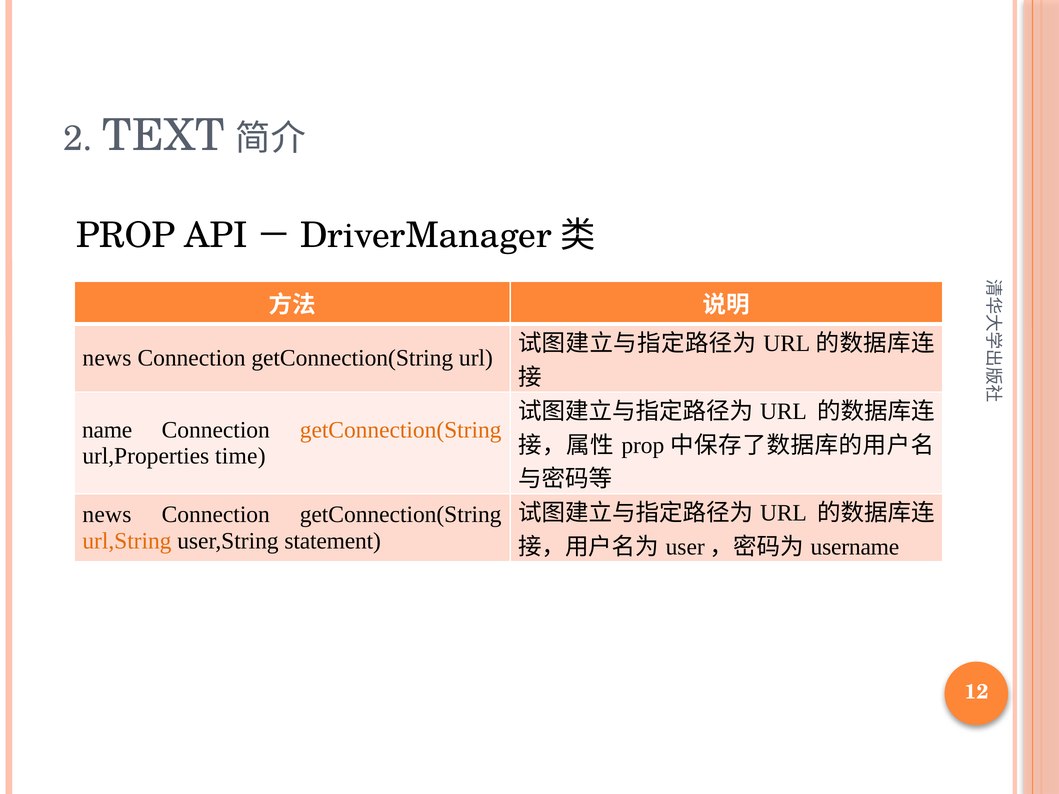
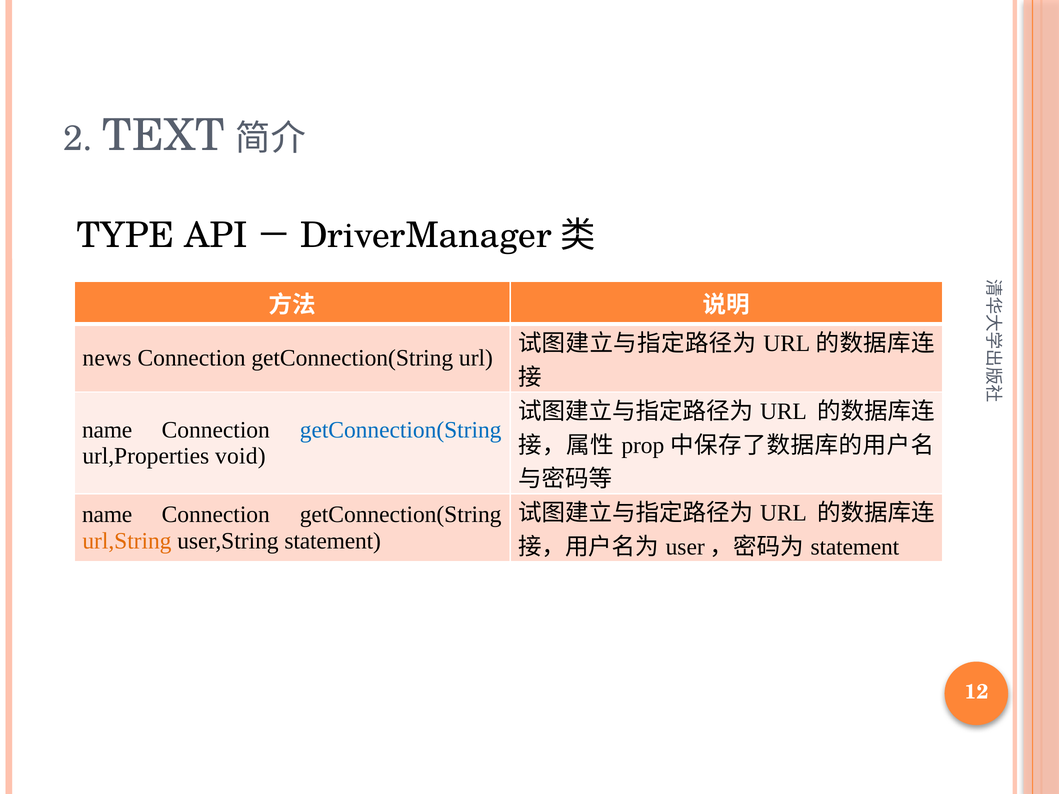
PROP: PROP -> TYPE
getConnection(String at (401, 430) colour: orange -> blue
time: time -> void
news at (107, 515): news -> name
username at (855, 547): username -> statement
